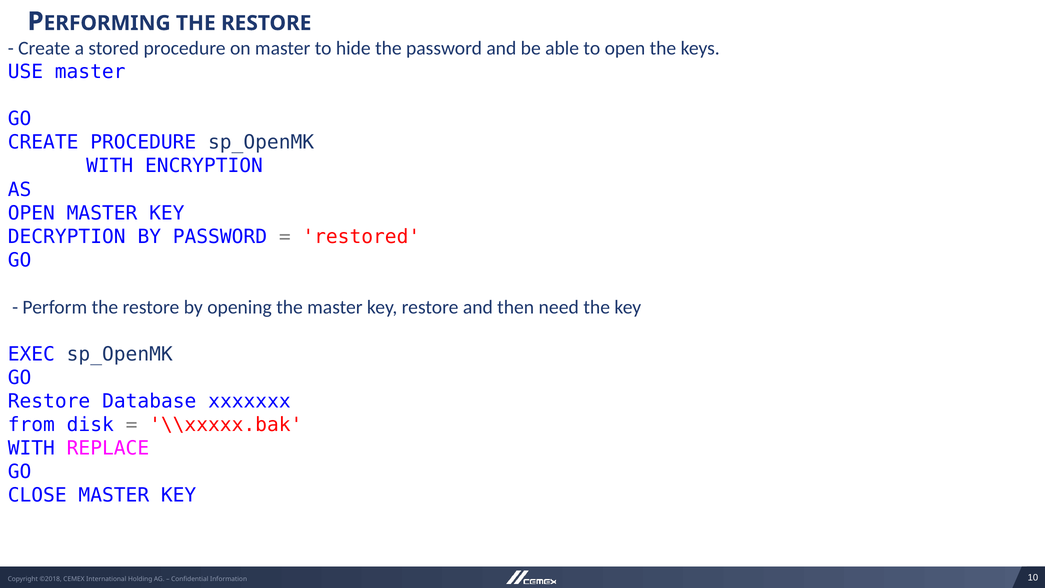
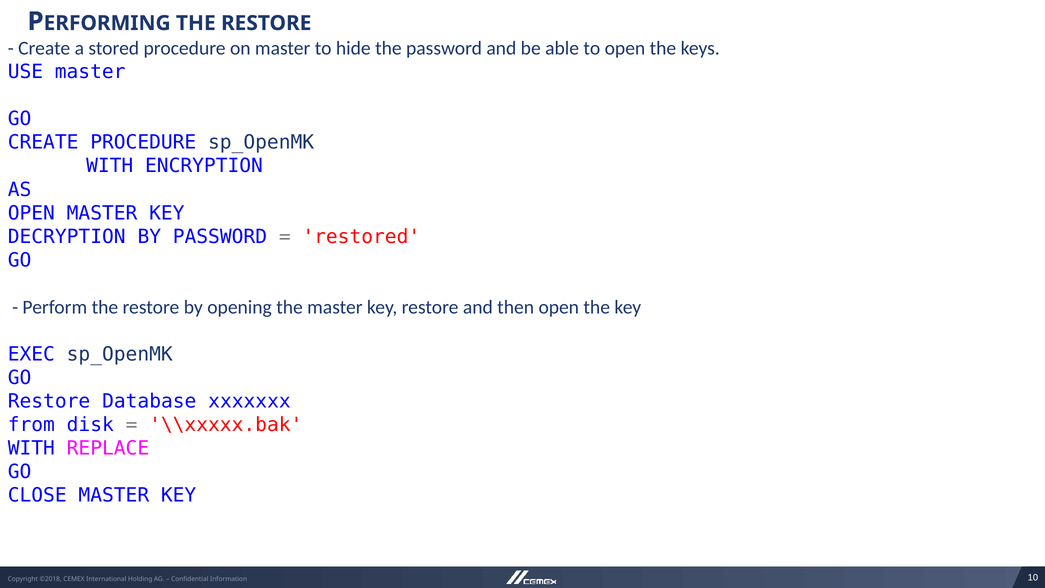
then need: need -> open
